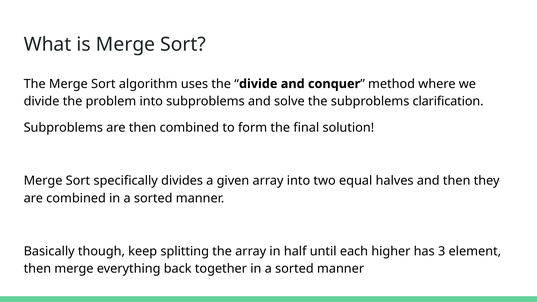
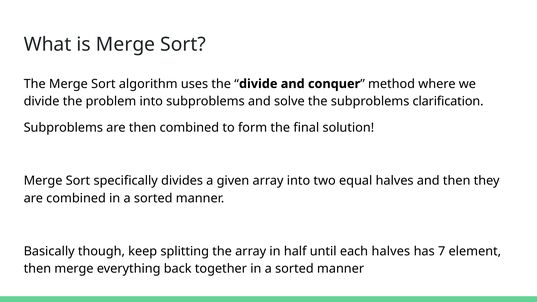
each higher: higher -> halves
3: 3 -> 7
